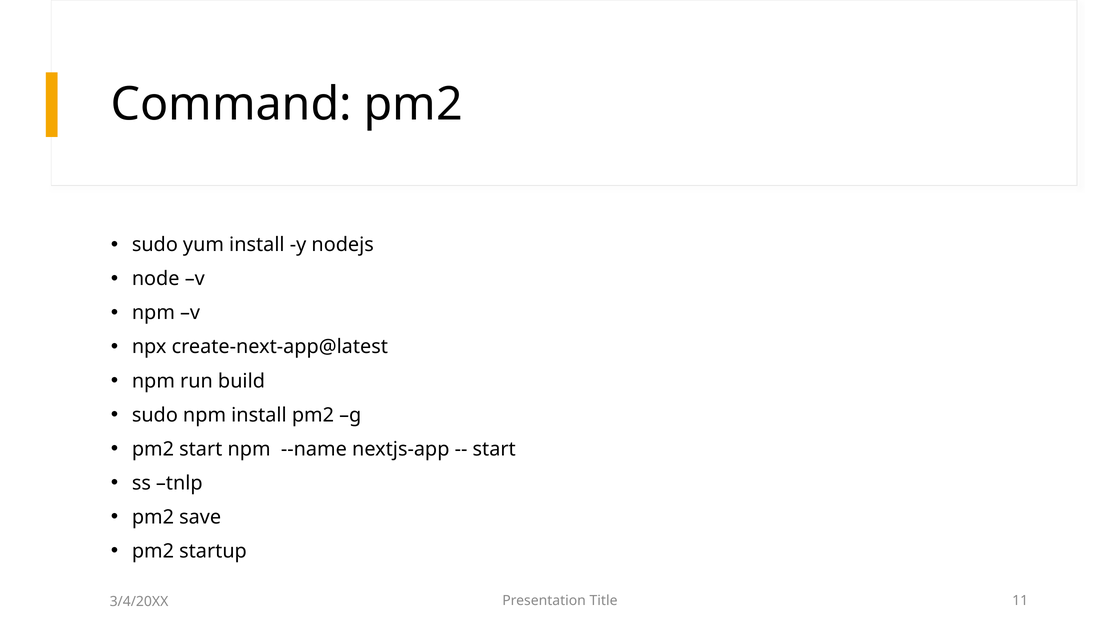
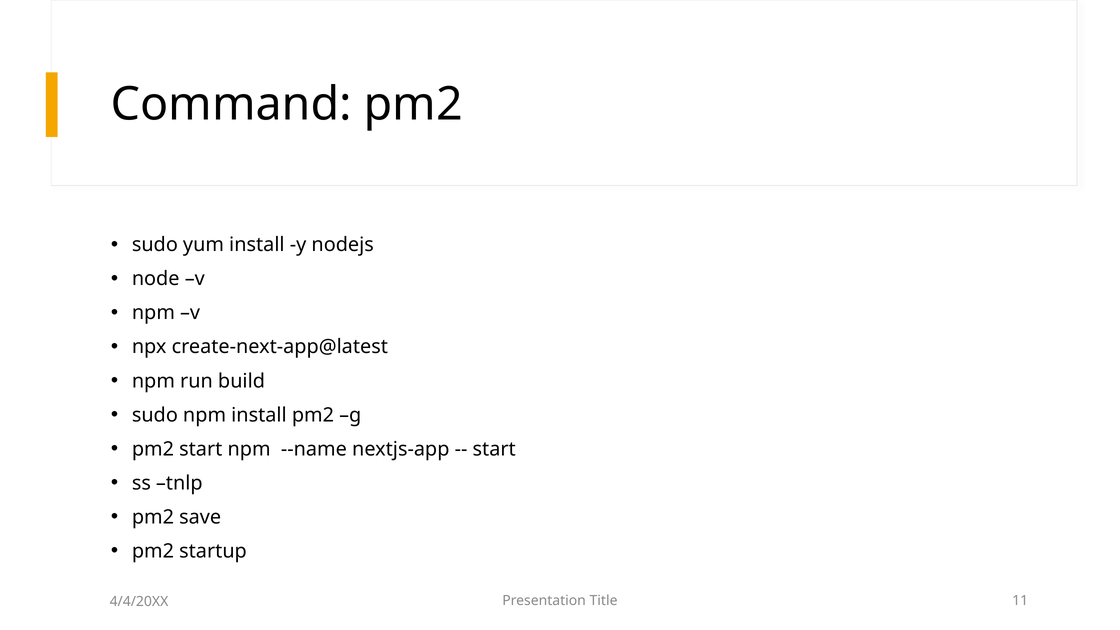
3/4/20XX: 3/4/20XX -> 4/4/20XX
